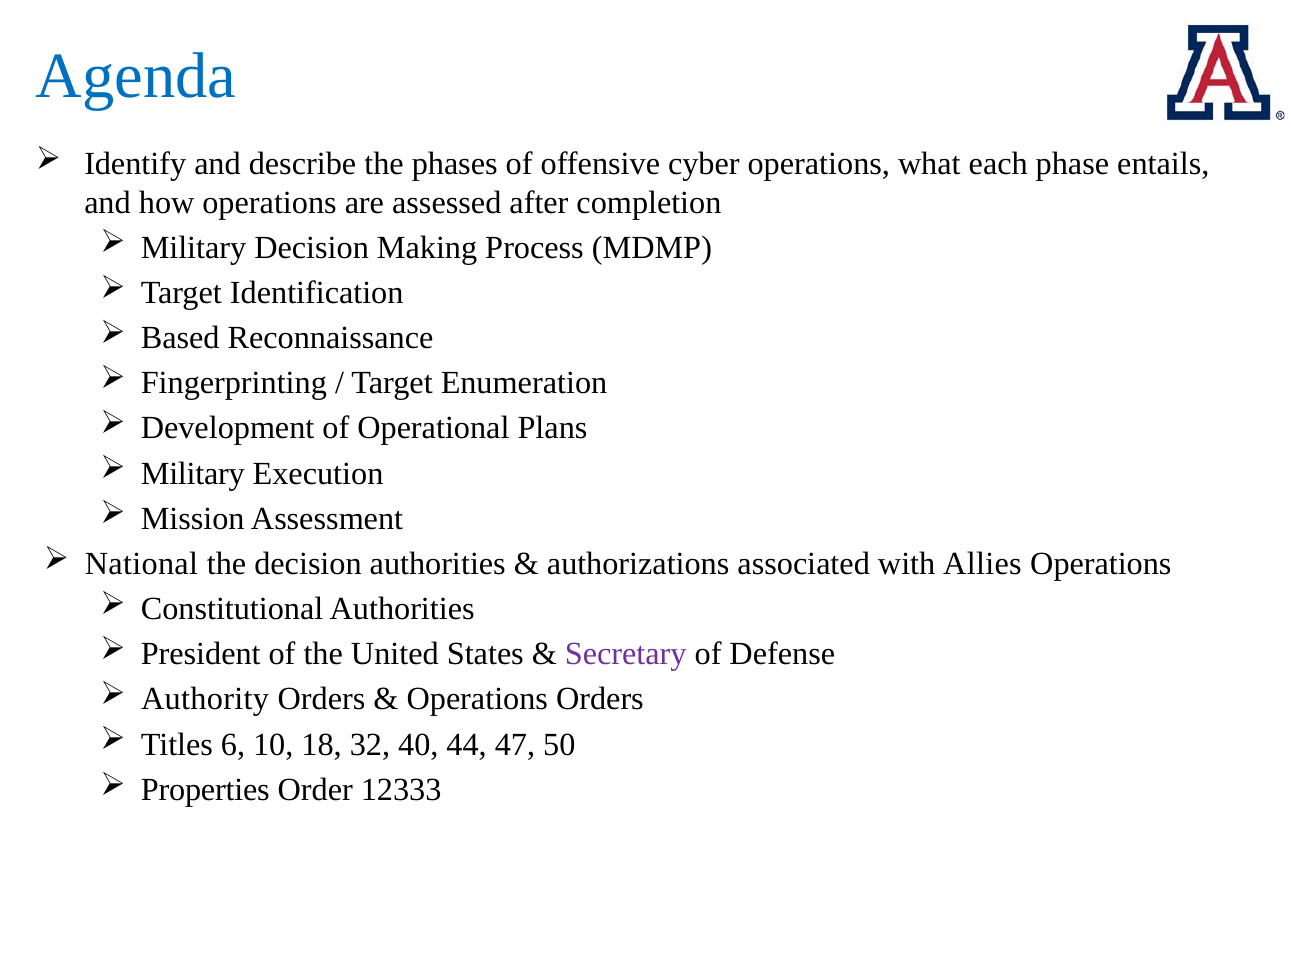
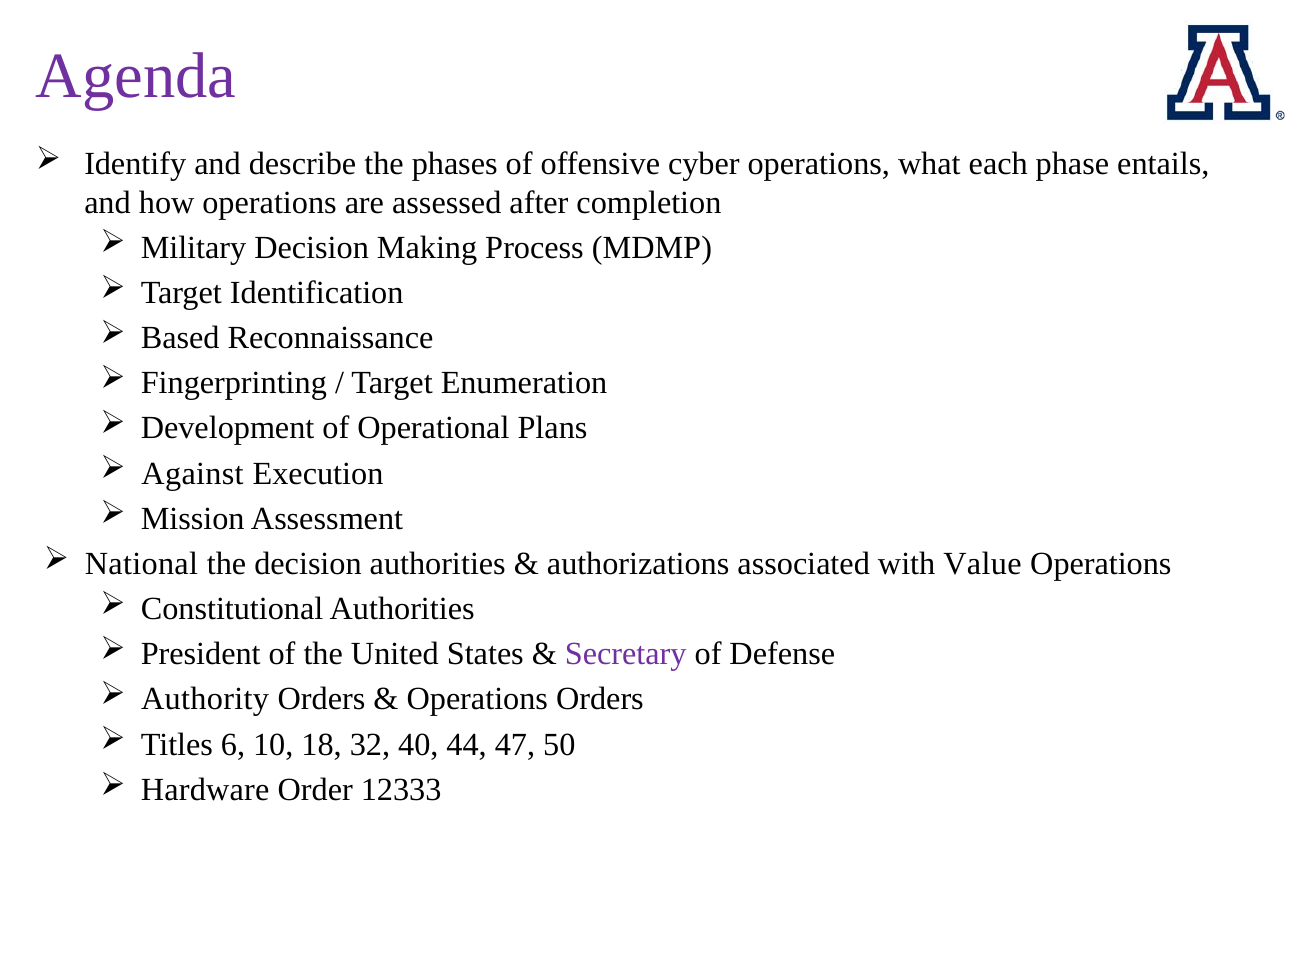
Agenda colour: blue -> purple
Military at (193, 474): Military -> Against
Allies: Allies -> Value
Properties: Properties -> Hardware
